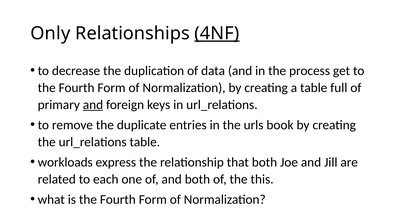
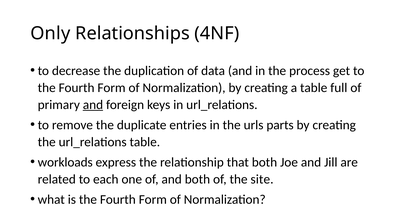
4NF underline: present -> none
book: book -> parts
this: this -> site
